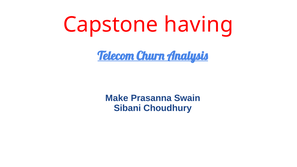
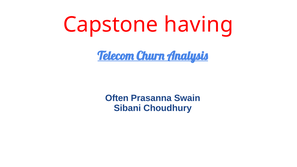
Make: Make -> Often
